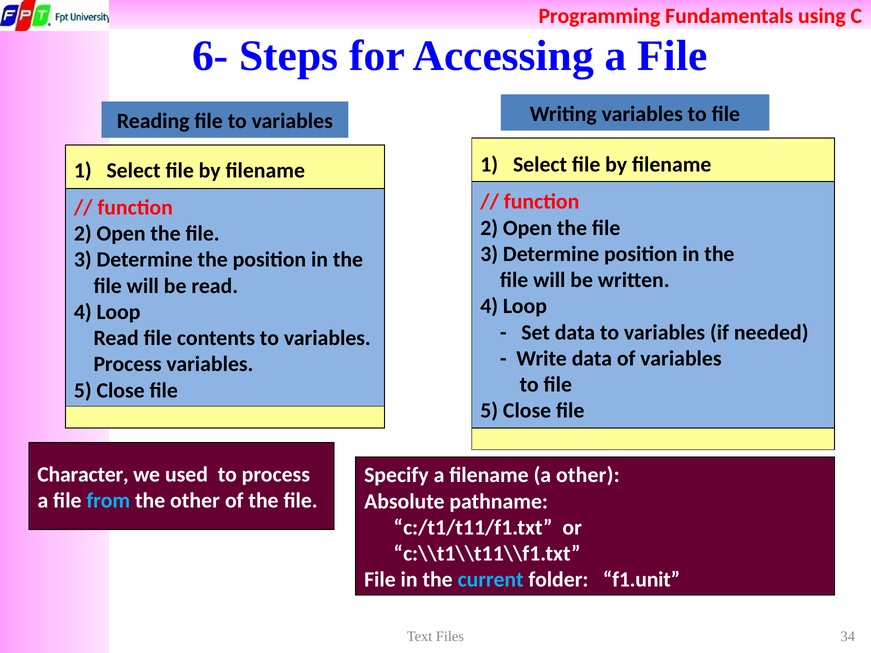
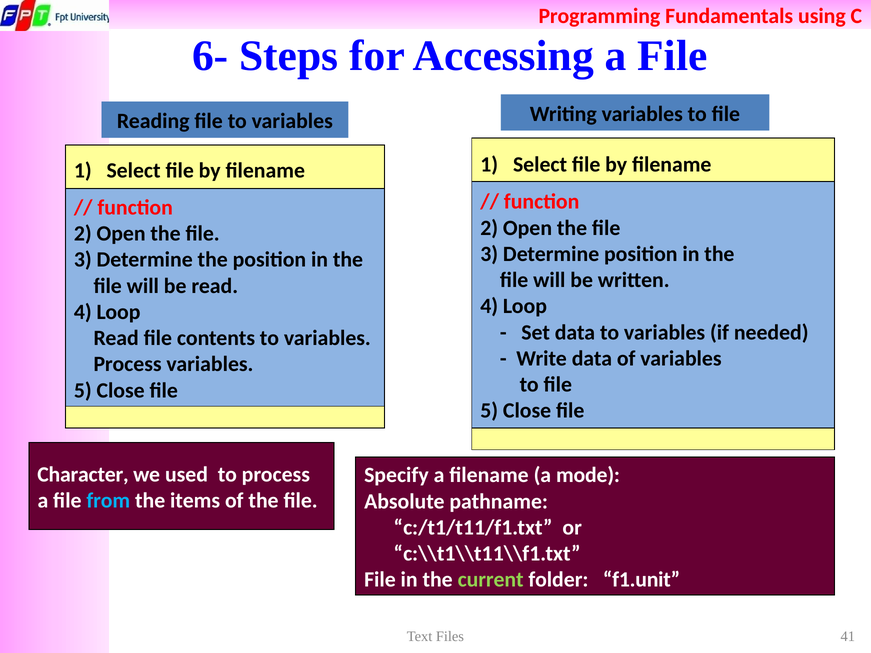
a other: other -> mode
the other: other -> items
current colour: light blue -> light green
34: 34 -> 41
